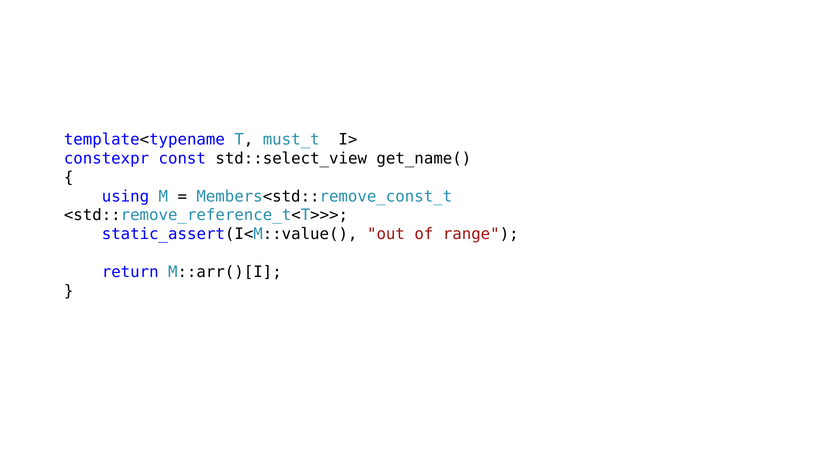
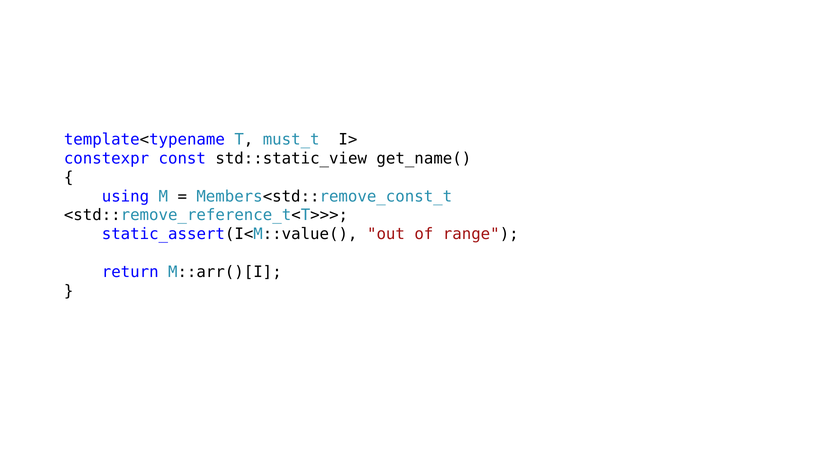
std::select_view: std::select_view -> std::static_view
